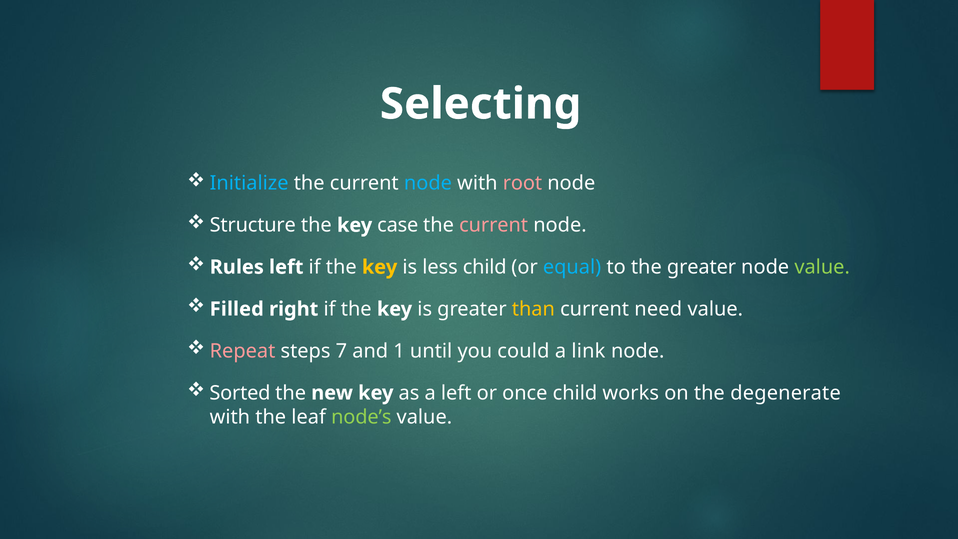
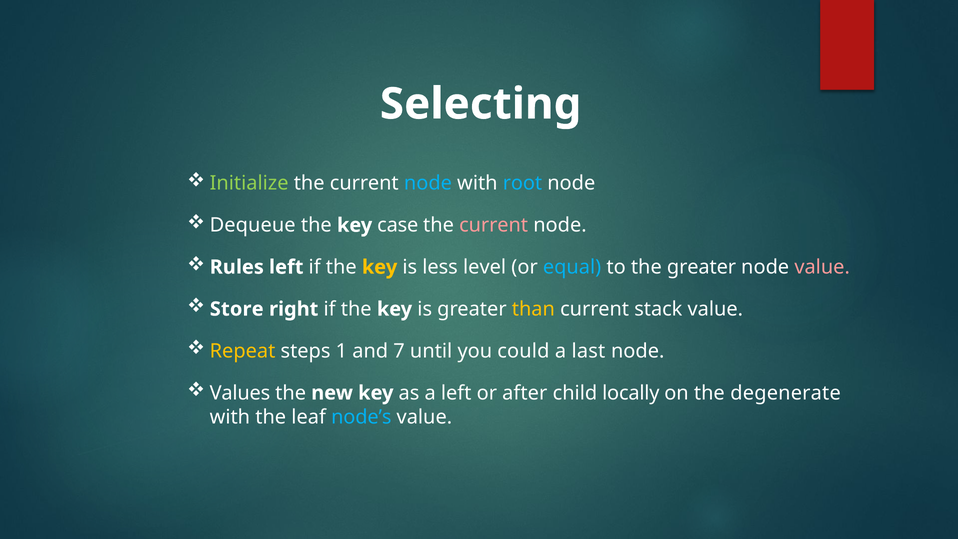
Initialize colour: light blue -> light green
root colour: pink -> light blue
Structure: Structure -> Dequeue
less child: child -> level
value at (822, 267) colour: light green -> pink
Filled: Filled -> Store
need: need -> stack
Repeat colour: pink -> yellow
7: 7 -> 1
1: 1 -> 7
link: link -> last
Sorted: Sorted -> Values
once: once -> after
works: works -> locally
node’s colour: light green -> light blue
